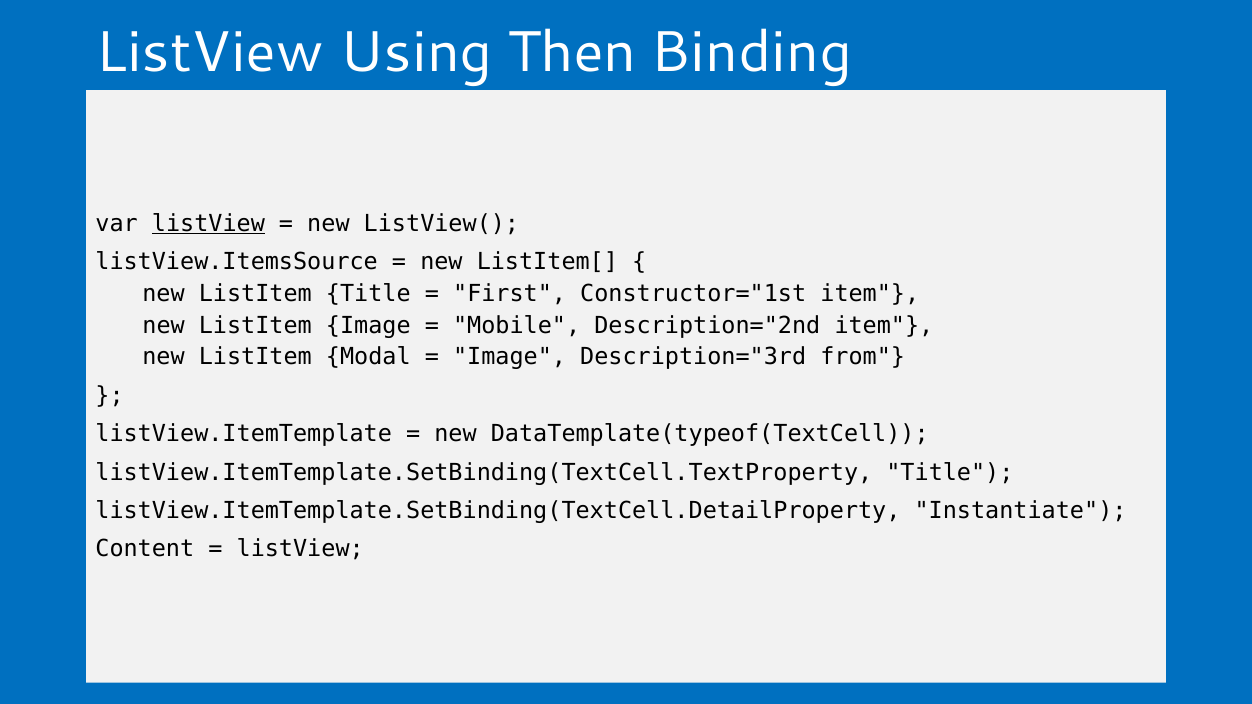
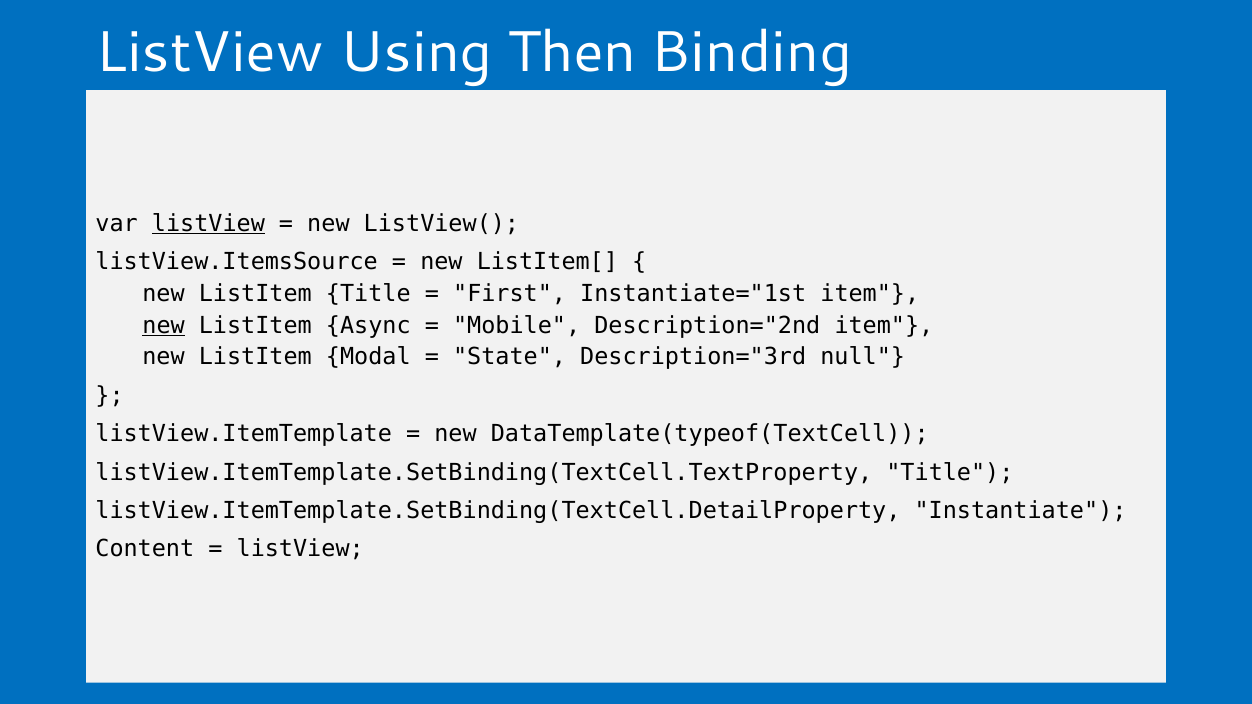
Constructor="1st: Constructor="1st -> Instantiate="1st
new at (164, 325) underline: none -> present
ListItem Image: Image -> Async
Image at (510, 357): Image -> State
from: from -> null
